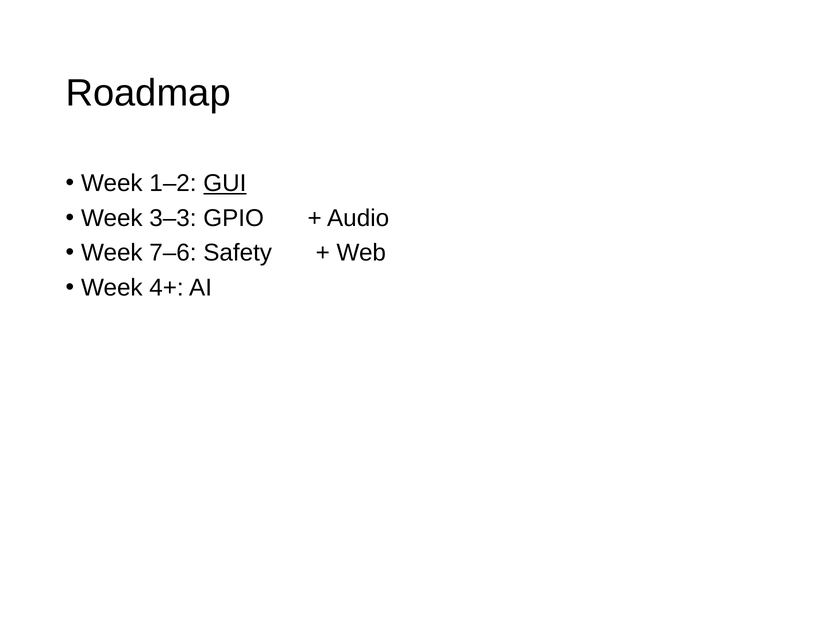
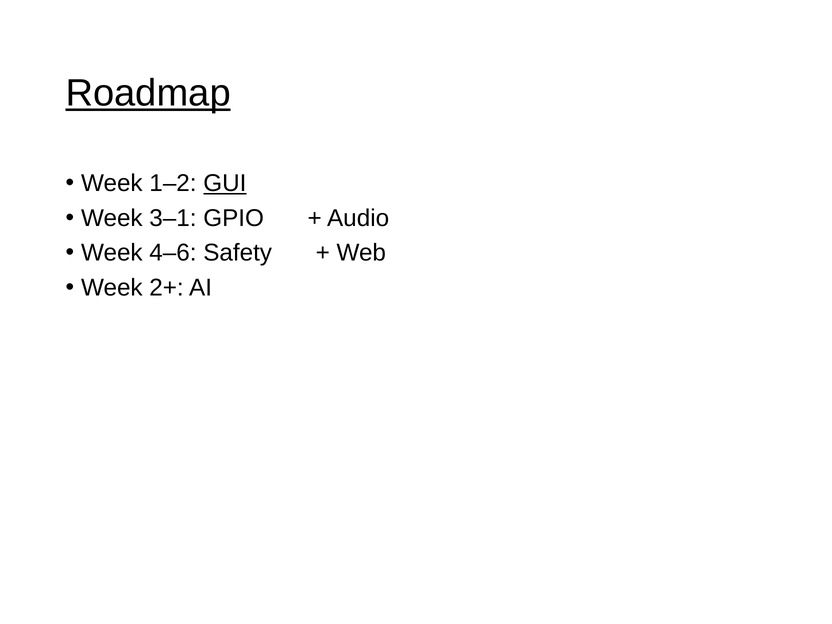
Roadmap underline: none -> present
3–3: 3–3 -> 3–1
7–6: 7–6 -> 4–6
4+: 4+ -> 2+
